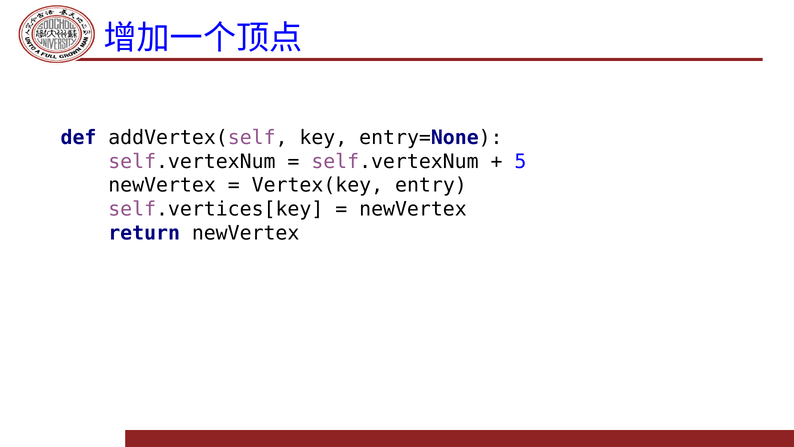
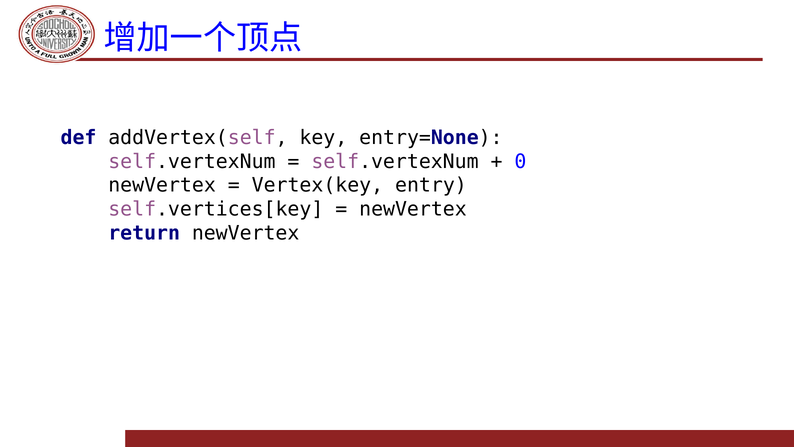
5: 5 -> 0
